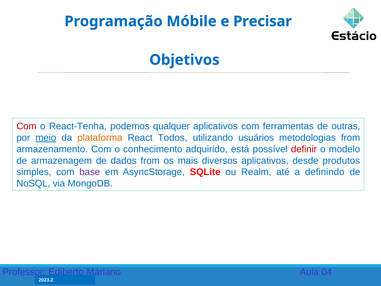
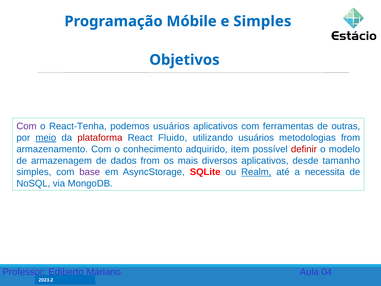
e Precisar: Precisar -> Simples
Com at (26, 126) colour: red -> purple
podemos qualquer: qualquer -> usuários
plataforma colour: orange -> red
Todos: Todos -> Fluido
está: está -> item
produtos: produtos -> tamanho
Realm underline: none -> present
definindo: definindo -> necessita
